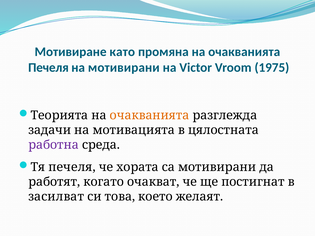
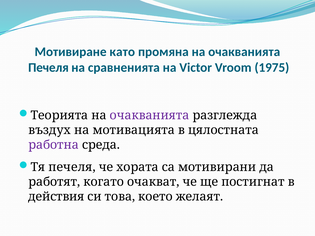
на мотивирани: мотивирани -> сравненията
очакванията at (150, 116) colour: orange -> purple
задачи: задачи -> въздух
засилват: засилват -> действия
